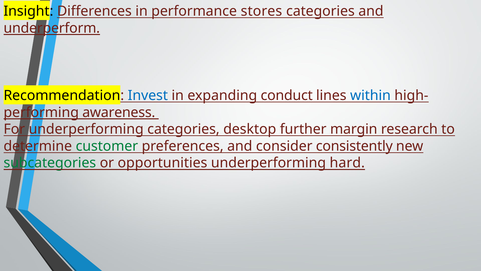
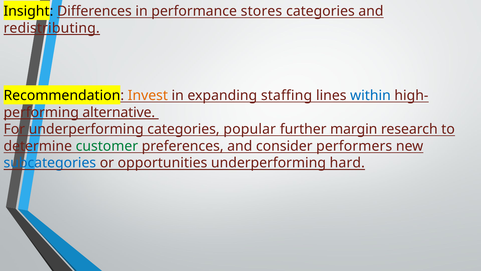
underperform: underperform -> redistributing
Invest colour: blue -> orange
conduct: conduct -> staffing
awareness: awareness -> alternative
desktop: desktop -> popular
consistently: consistently -> performers
subcategories colour: green -> blue
